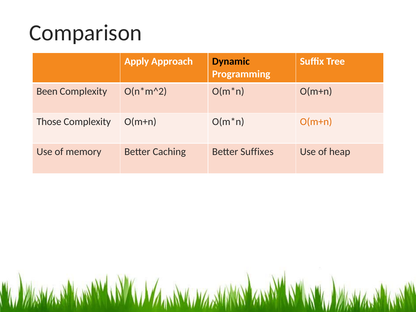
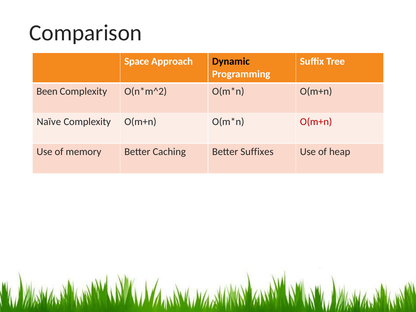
Apply: Apply -> Space
Those: Those -> Naïve
O(m+n at (316, 122) colour: orange -> red
